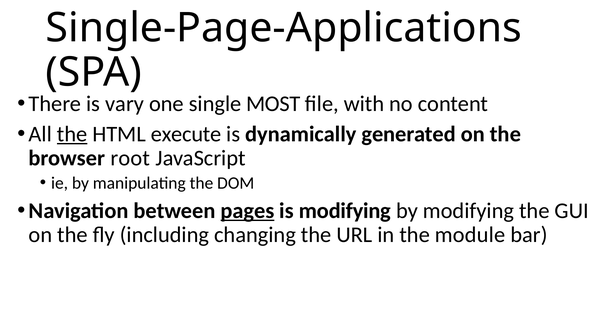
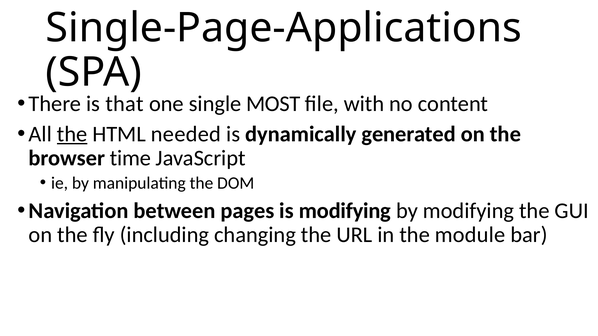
vary: vary -> that
execute: execute -> needed
root: root -> time
pages underline: present -> none
